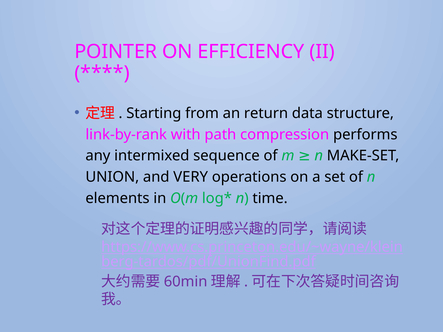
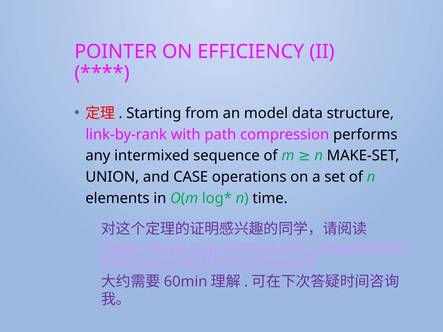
return: return -> model
VERY: VERY -> CASE
